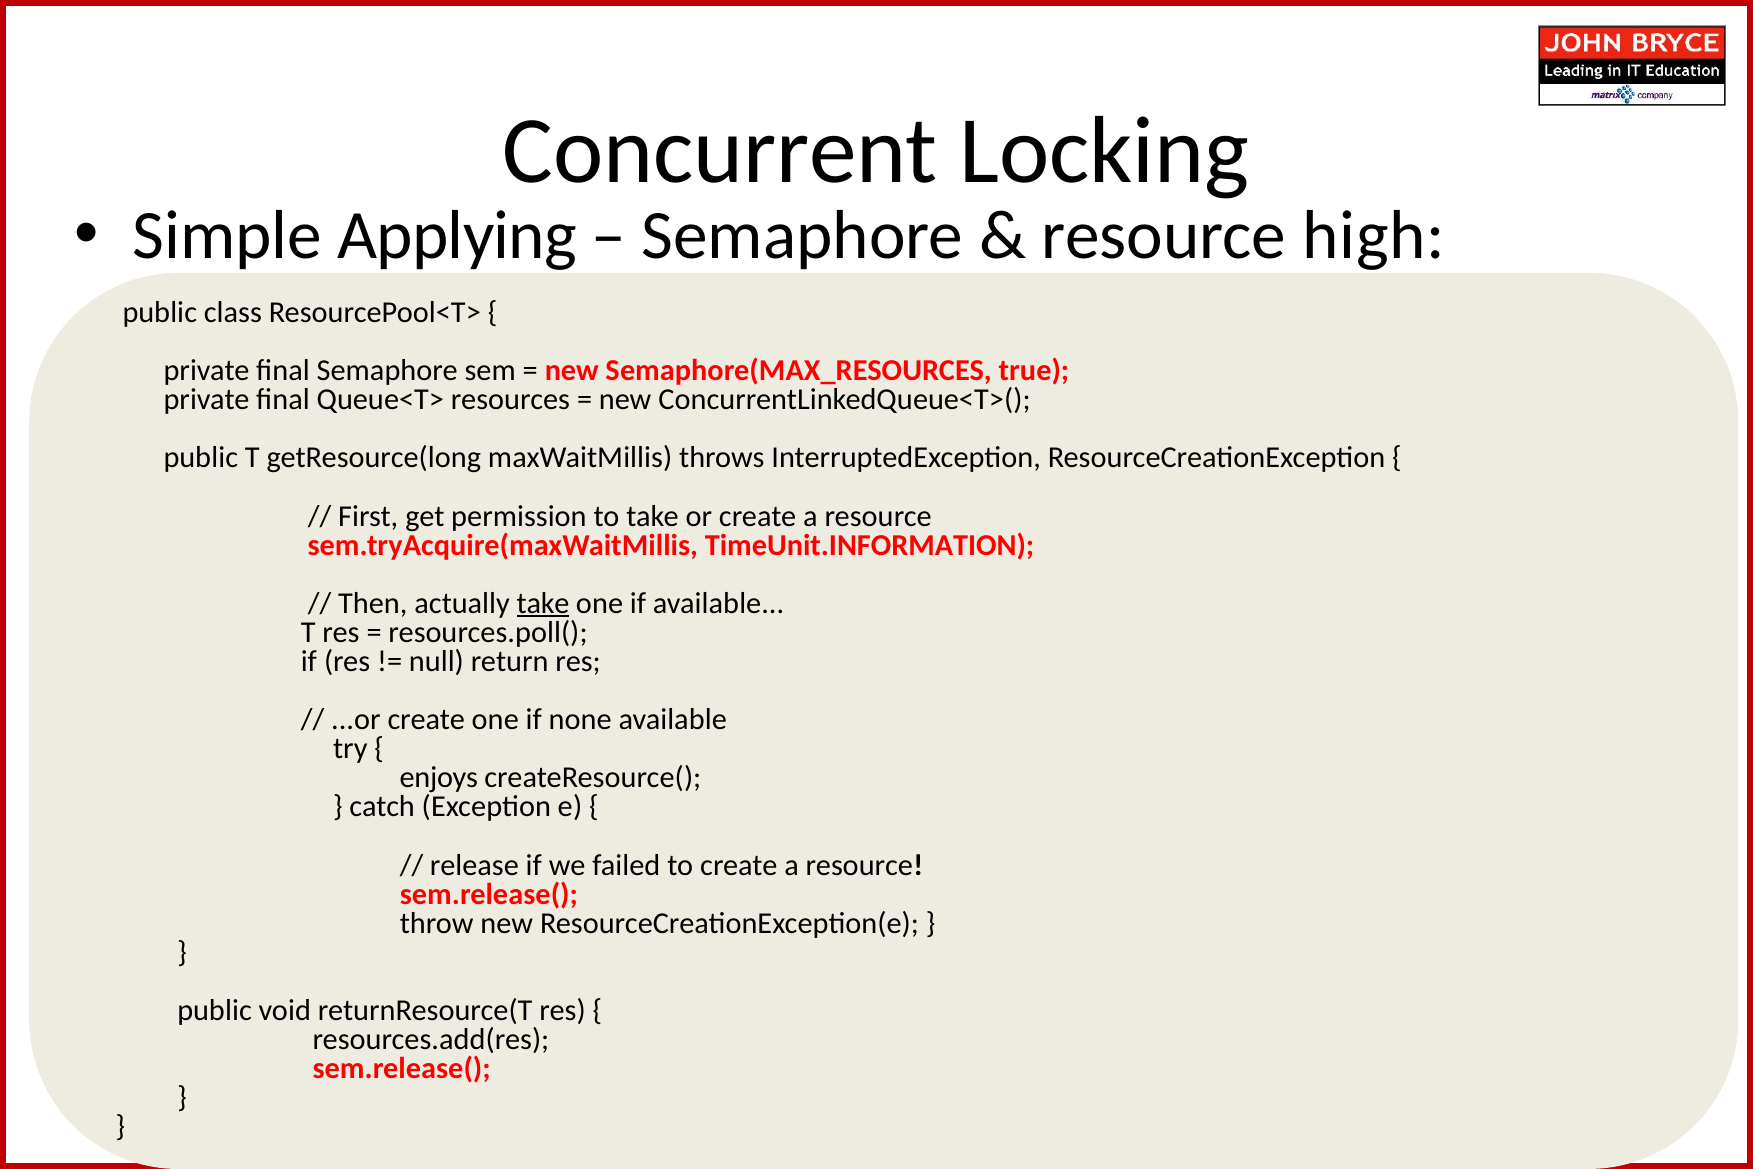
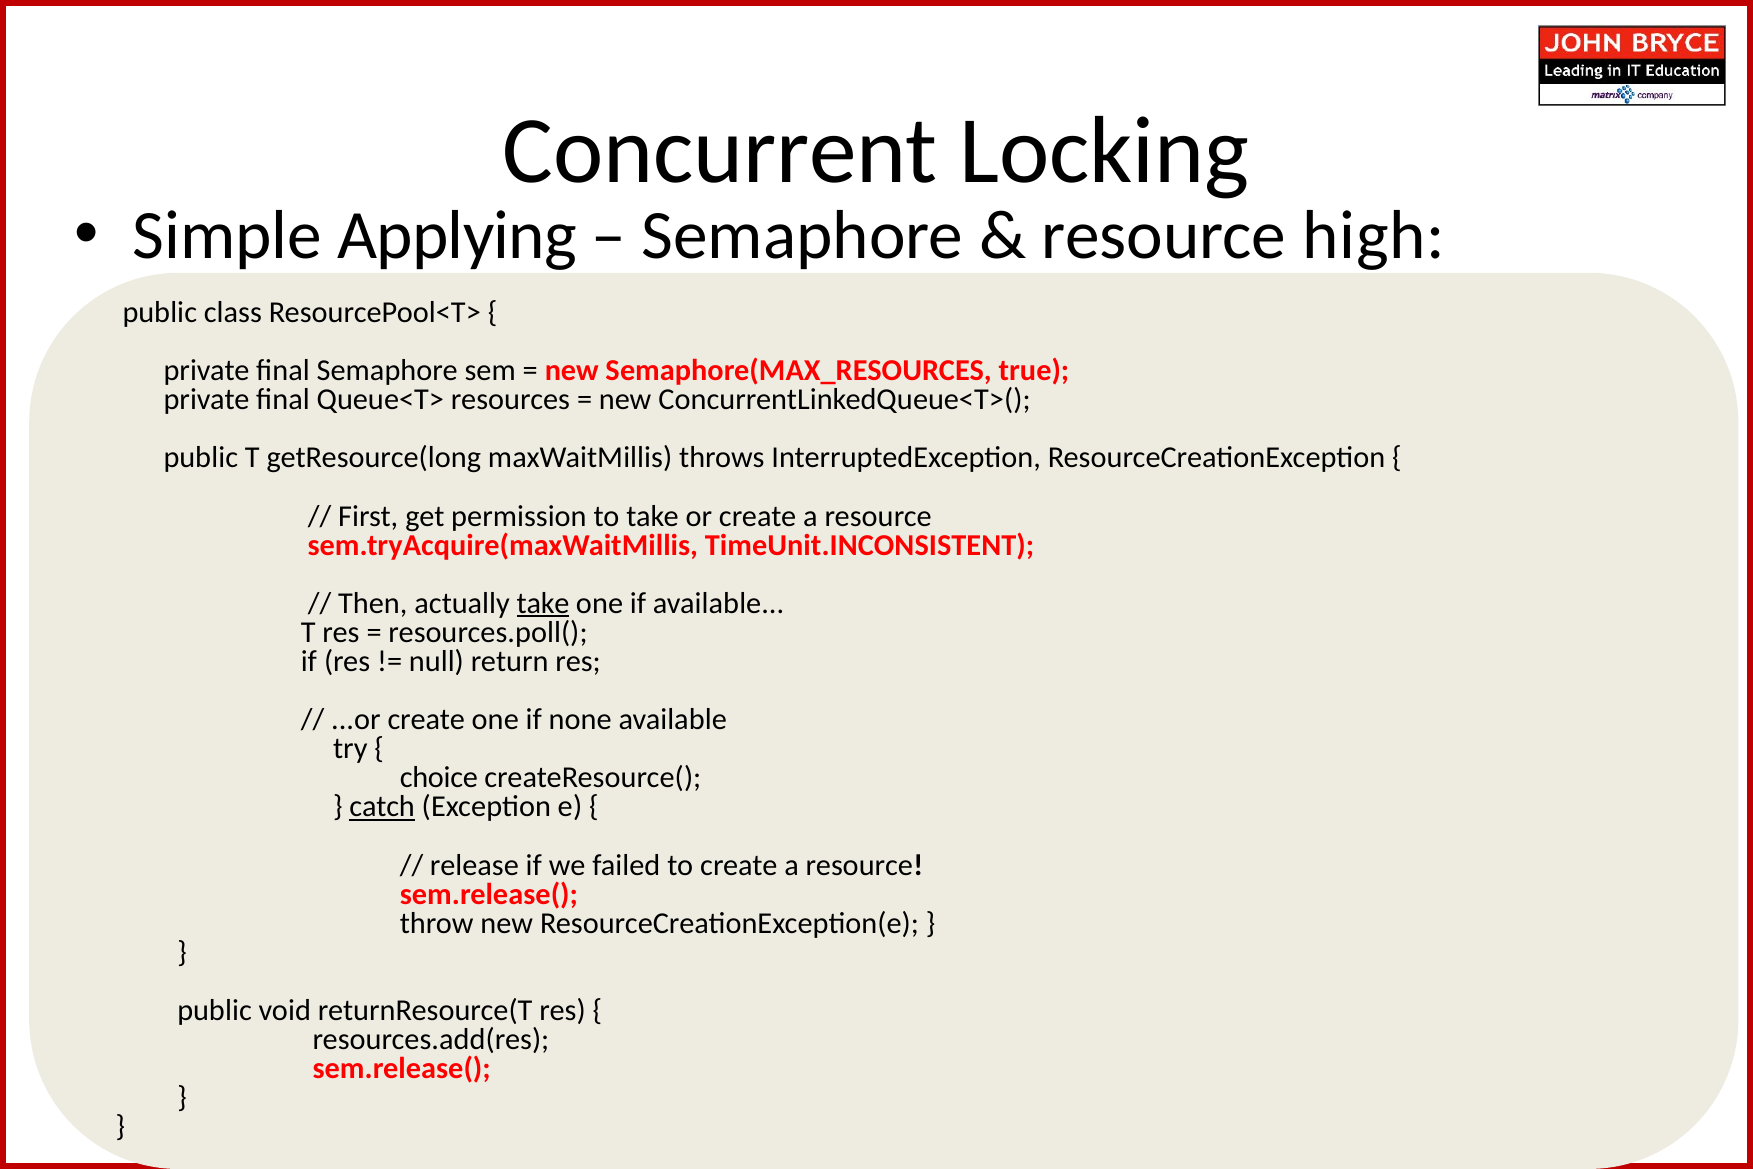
TimeUnit.INFORMATION: TimeUnit.INFORMATION -> TimeUnit.INCONSISTENT
enjoys: enjoys -> choice
catch underline: none -> present
